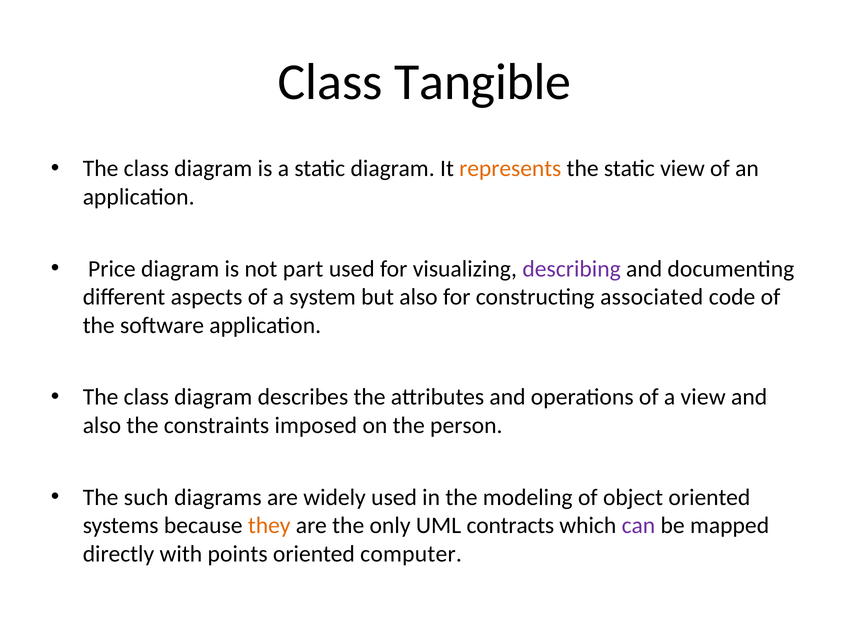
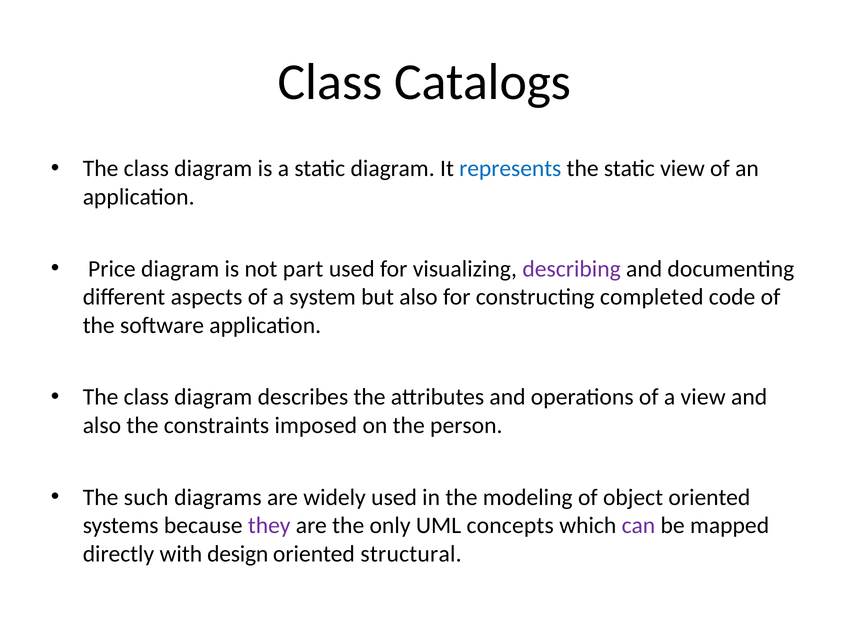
Tangible: Tangible -> Catalogs
represents colour: orange -> blue
associated: associated -> completed
they colour: orange -> purple
contracts: contracts -> concepts
points: points -> design
computer: computer -> structural
